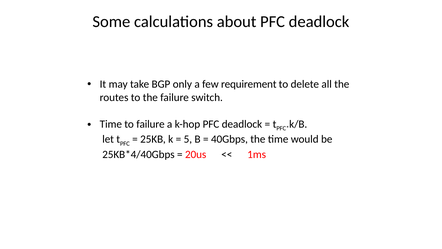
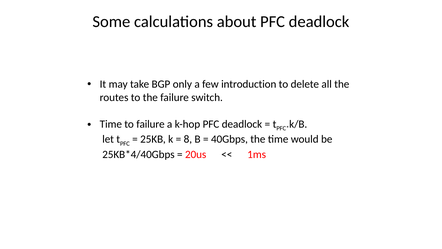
requirement: requirement -> introduction
5: 5 -> 8
